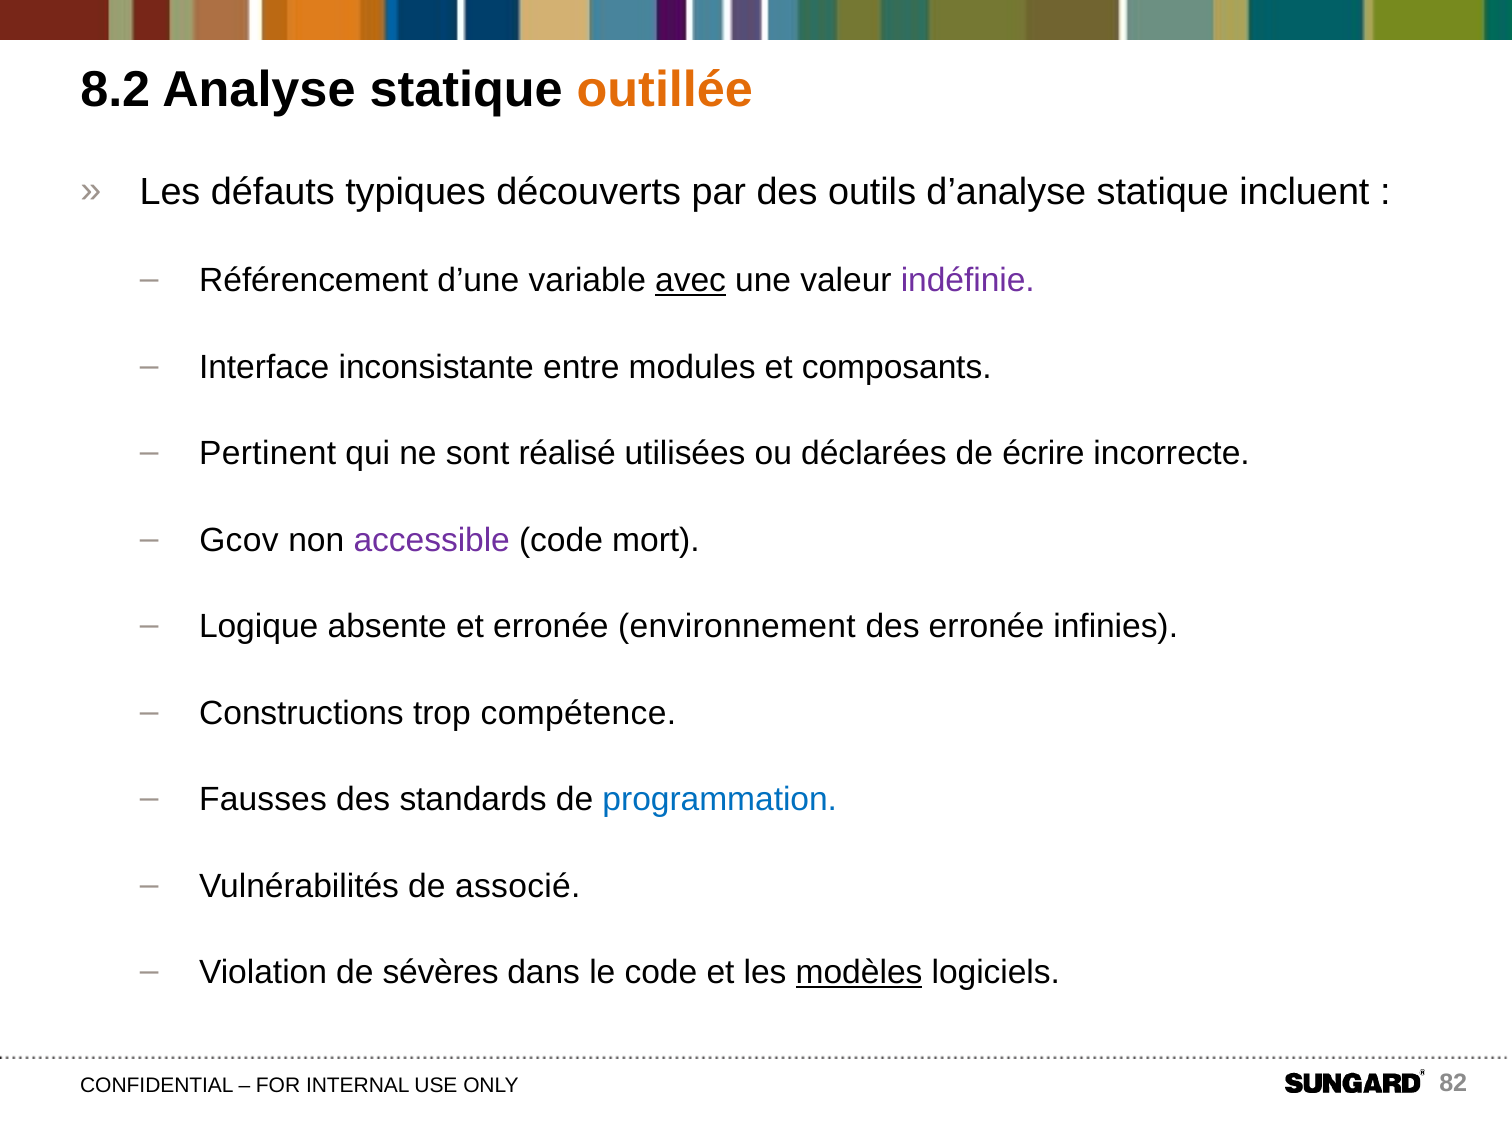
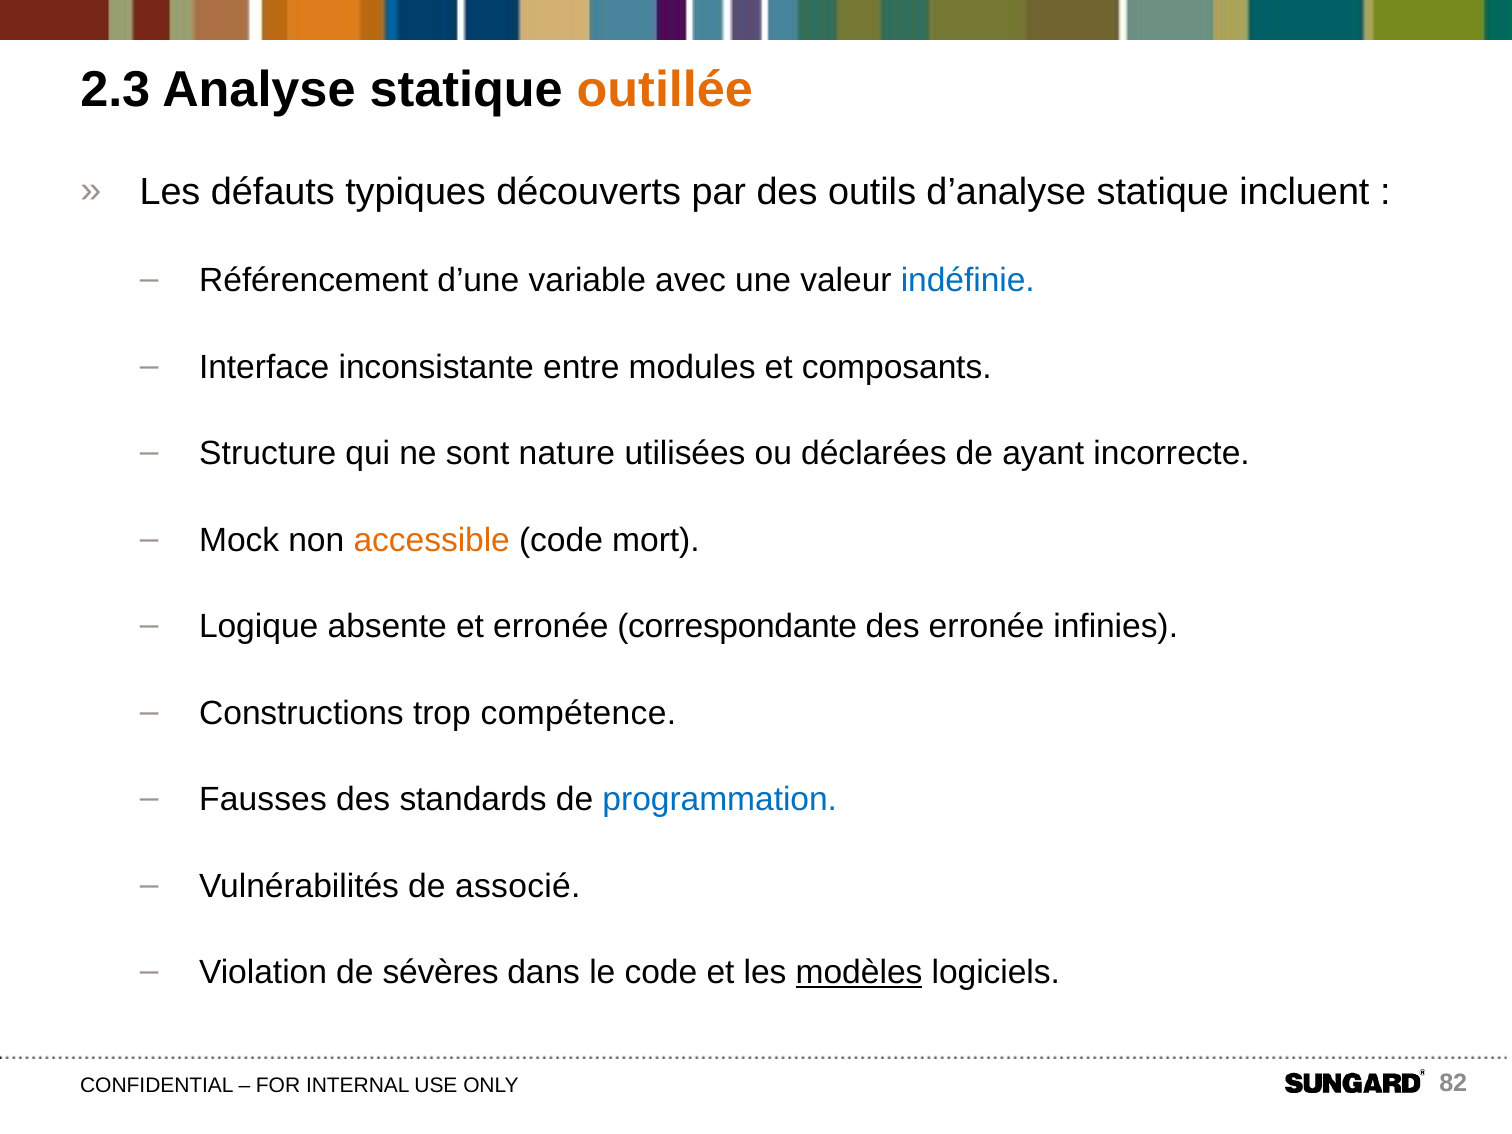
8.2: 8.2 -> 2.3
avec underline: present -> none
indéfinie colour: purple -> blue
Pertinent: Pertinent -> Structure
réalisé: réalisé -> nature
écrire: écrire -> ayant
Gcov: Gcov -> Mock
accessible colour: purple -> orange
environnement: environnement -> correspondante
